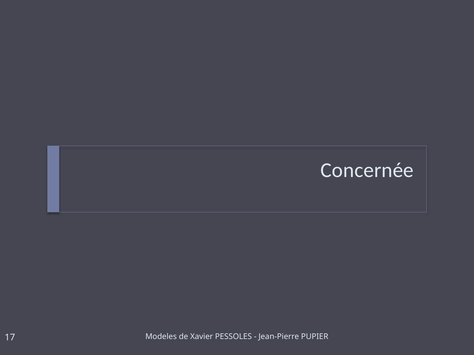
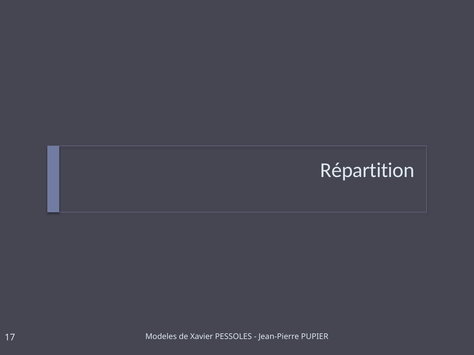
Concernée: Concernée -> Répartition
